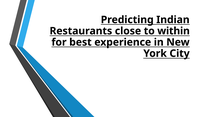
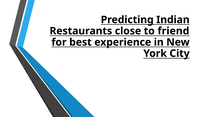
within: within -> friend
